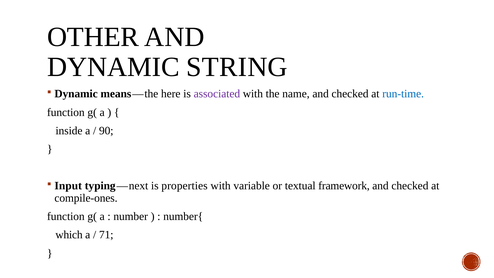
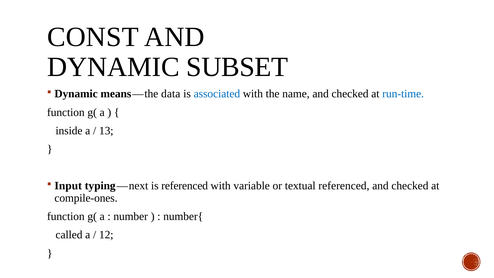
OTHER: OTHER -> CONST
STRING: STRING -> SUBSET
here: here -> data
associated colour: purple -> blue
90: 90 -> 13
is properties: properties -> referenced
textual framework: framework -> referenced
which: which -> called
71: 71 -> 12
